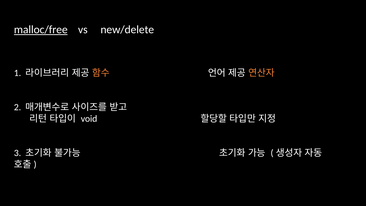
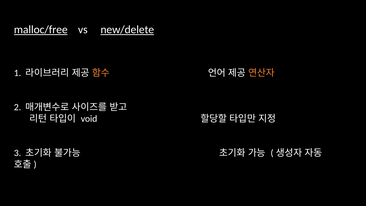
new/delete underline: none -> present
